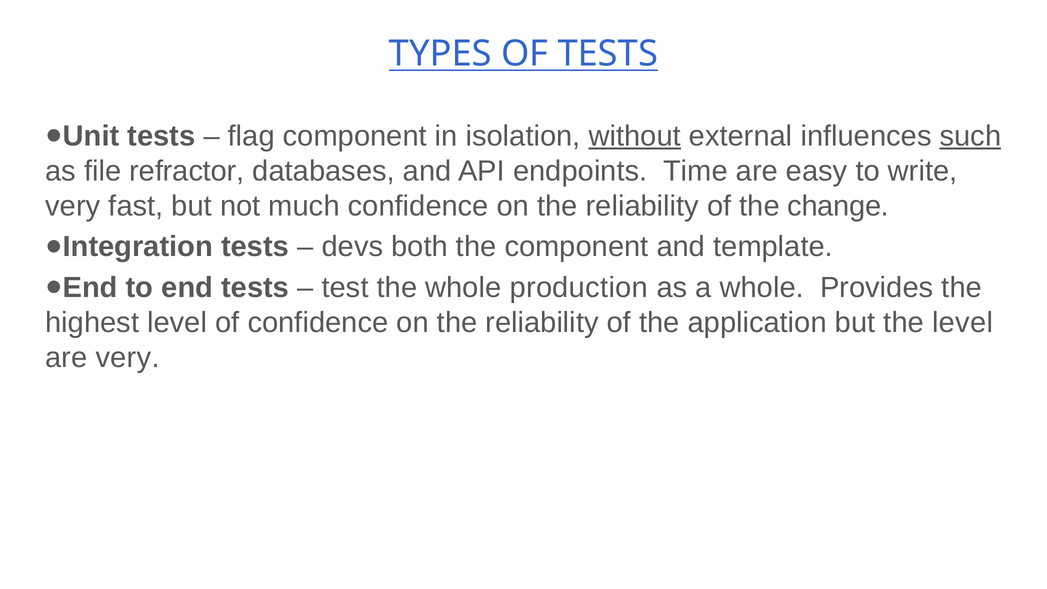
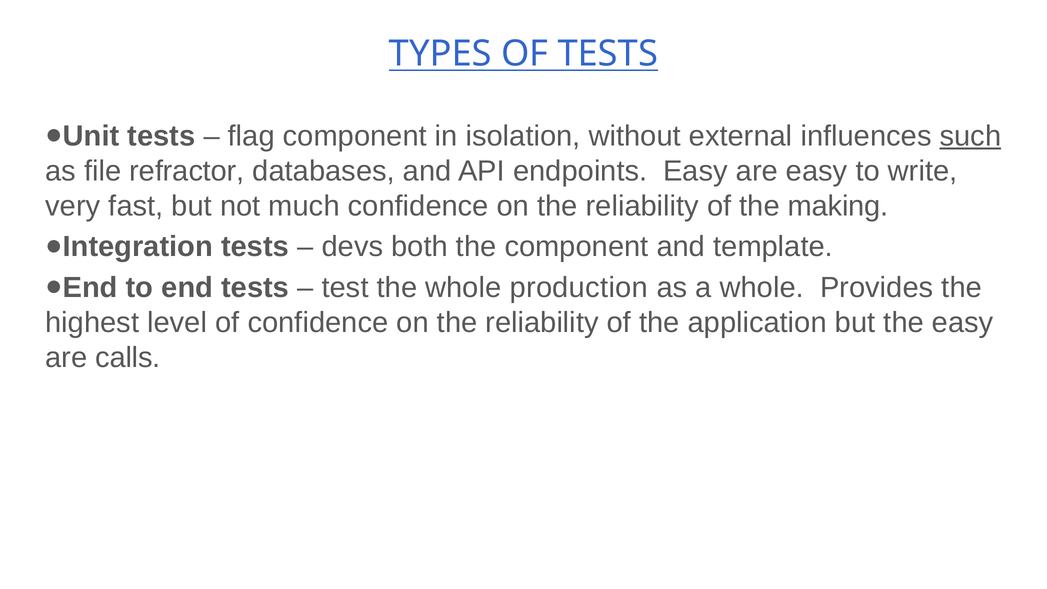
without underline: present -> none
endpoints Time: Time -> Easy
change: change -> making
the level: level -> easy
are very: very -> calls
